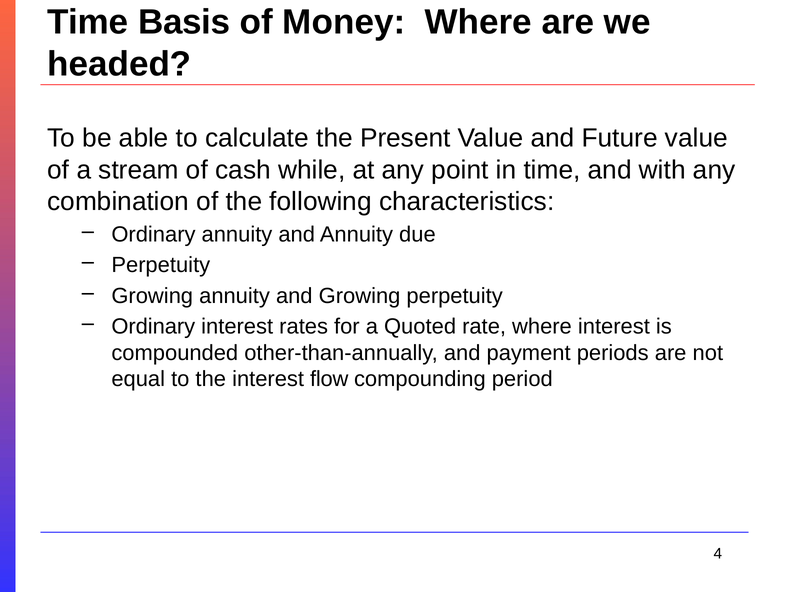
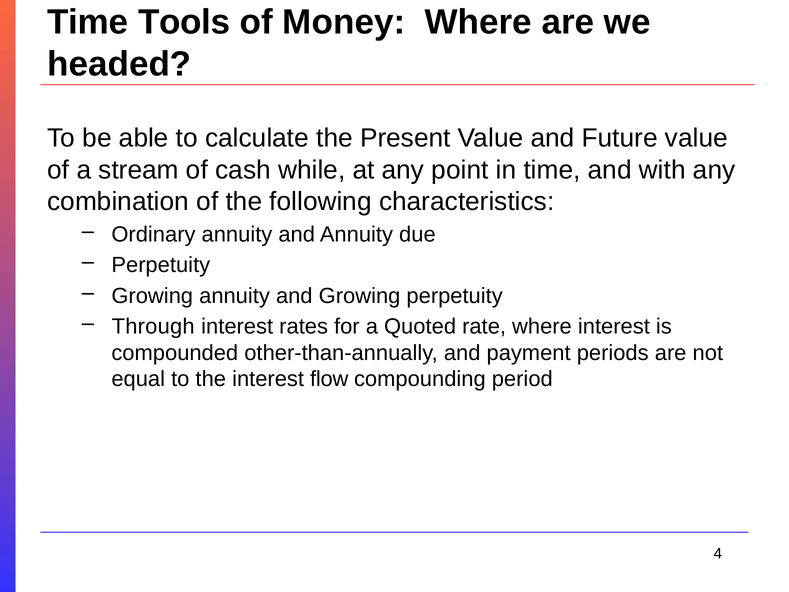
Basis: Basis -> Tools
Ordinary at (153, 326): Ordinary -> Through
